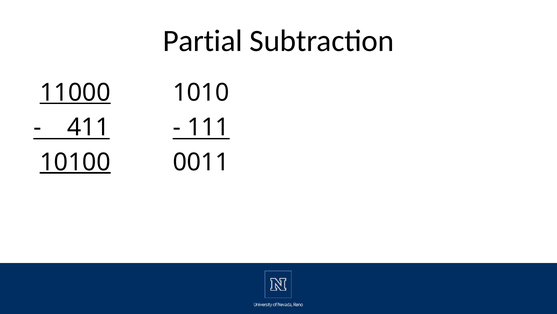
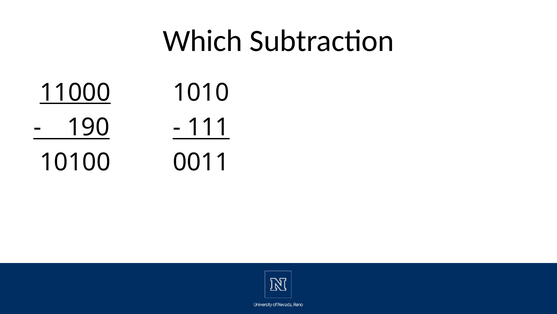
Partial: Partial -> Which
411: 411 -> 190
10100 underline: present -> none
